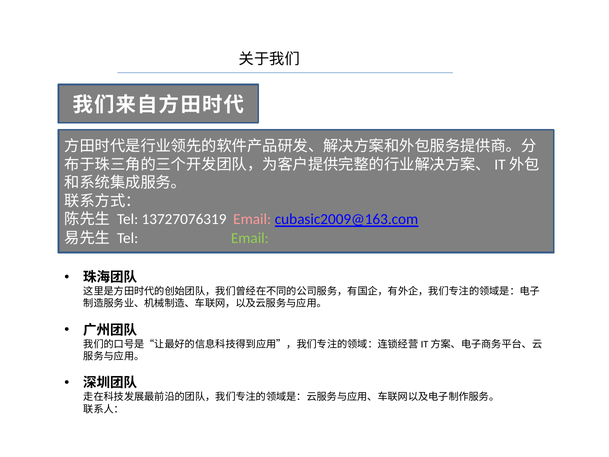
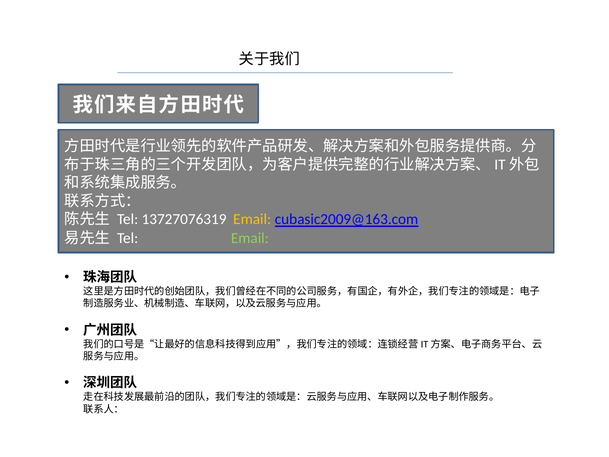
Email at (252, 219) colour: pink -> yellow
